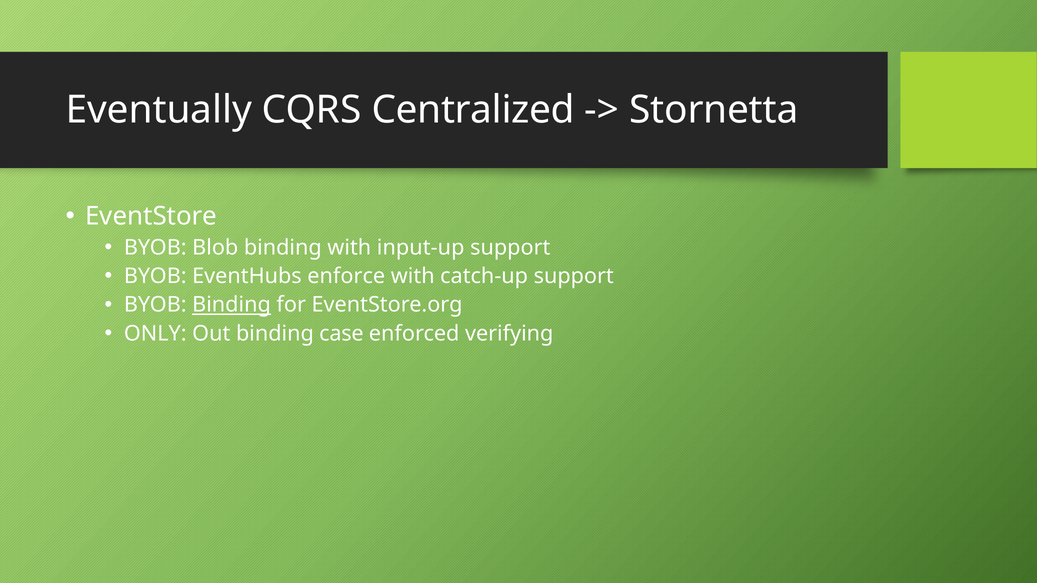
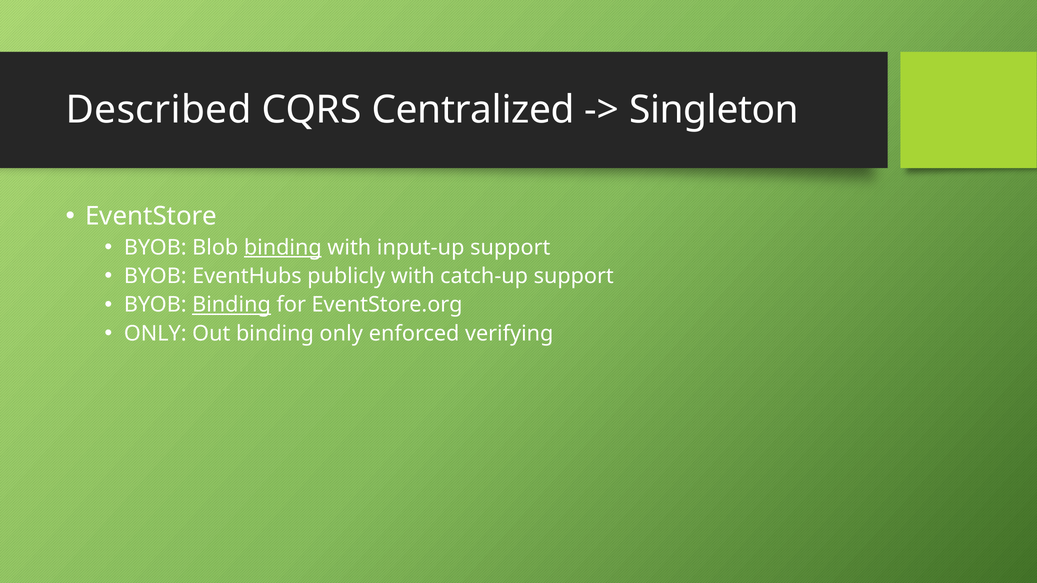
Eventually: Eventually -> Described
Stornetta: Stornetta -> Singleton
binding at (283, 248) underline: none -> present
enforce: enforce -> publicly
binding case: case -> only
